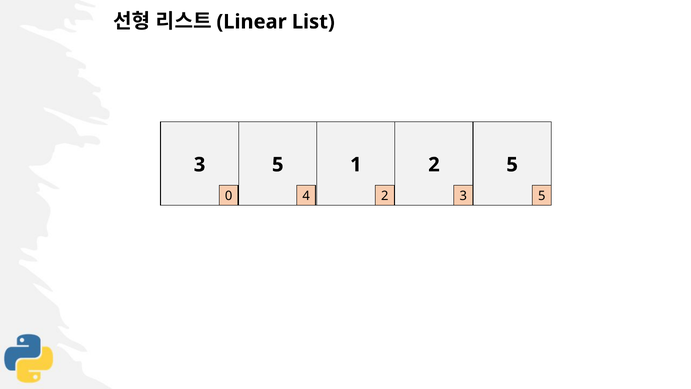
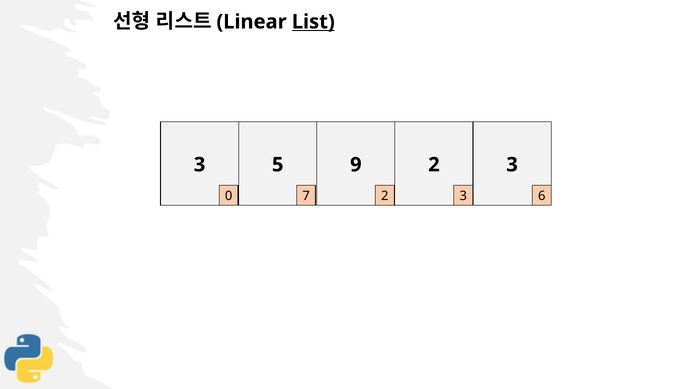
List underline: none -> present
1: 1 -> 9
5 at (512, 165): 5 -> 3
4: 4 -> 7
2 3 5: 5 -> 6
